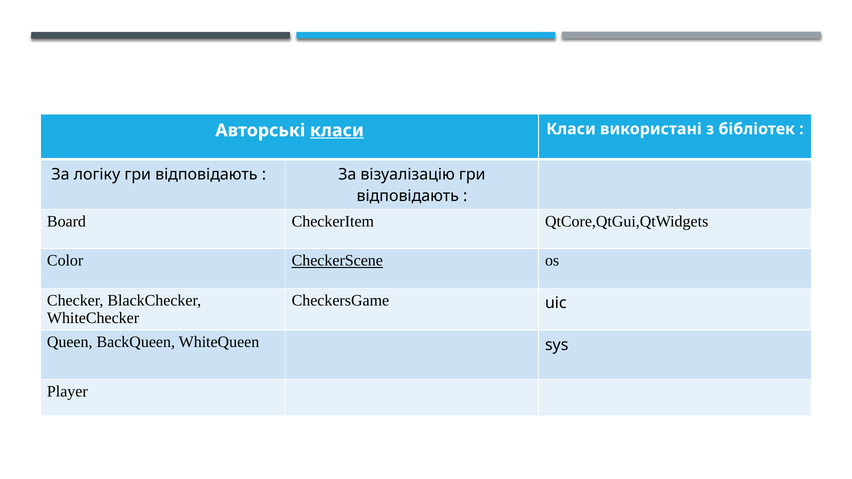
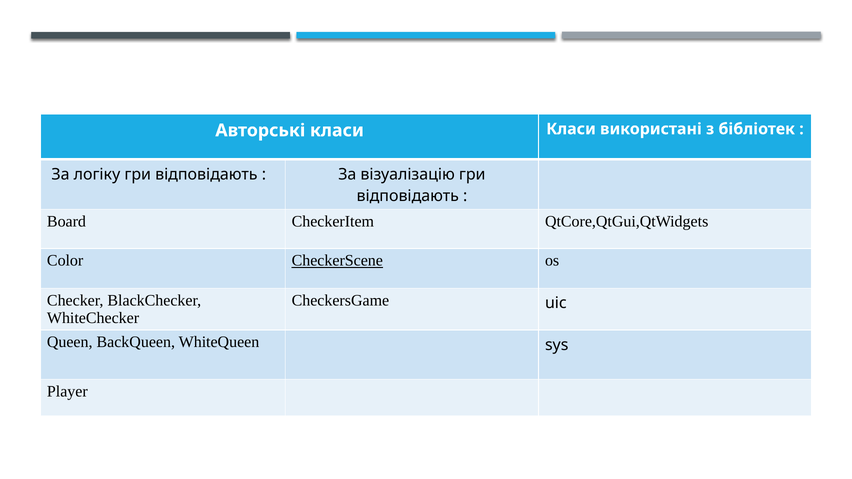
класи at (337, 131) underline: present -> none
